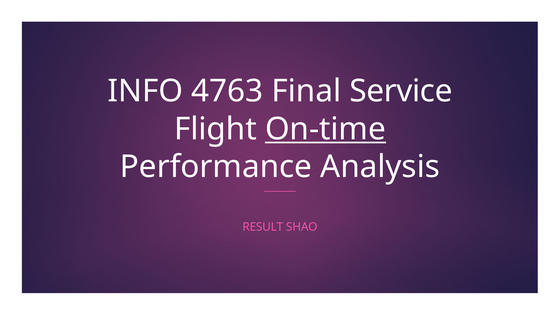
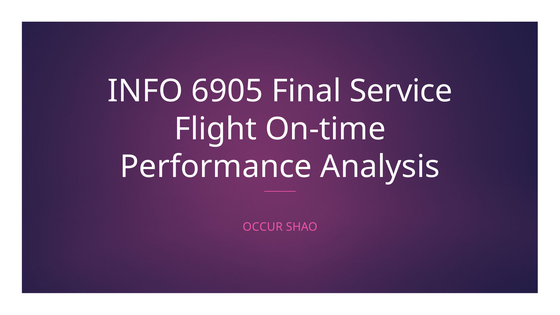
4763: 4763 -> 6905
On-time underline: present -> none
RESULT: RESULT -> OCCUR
